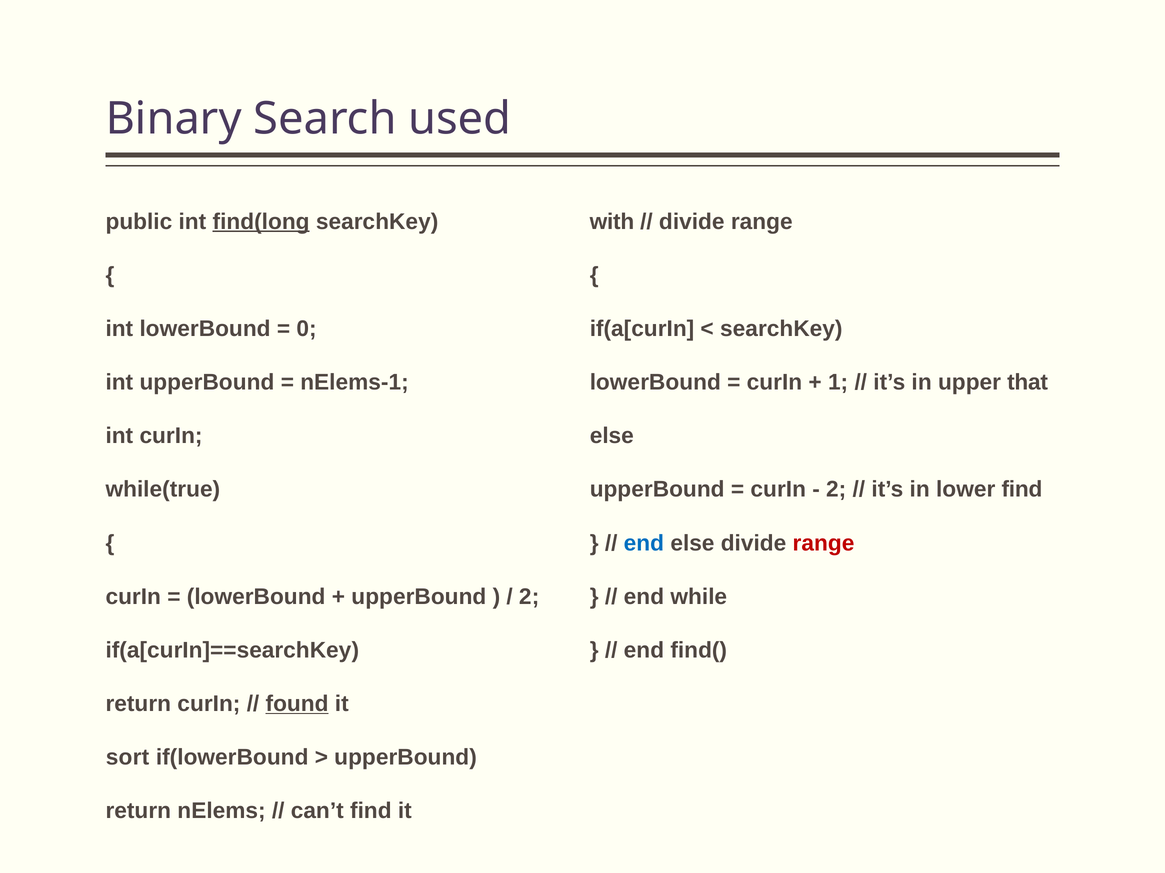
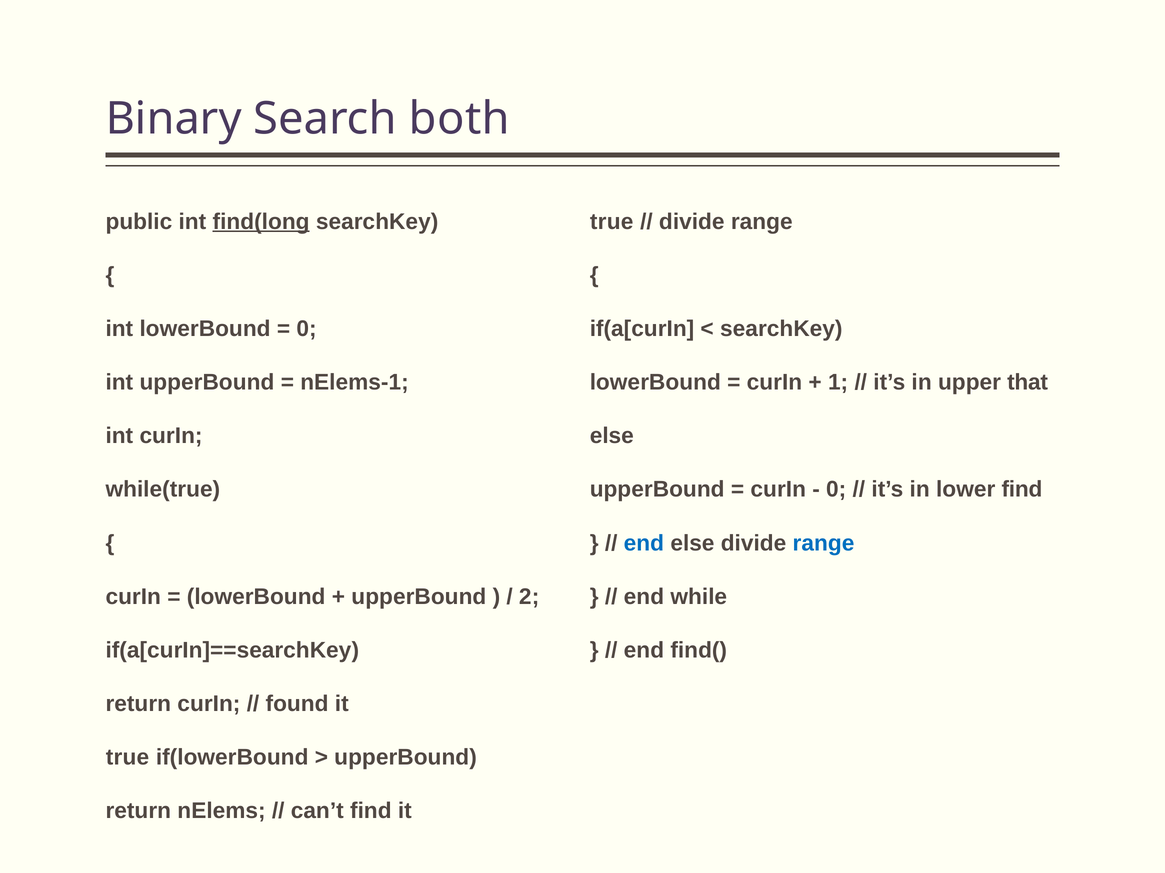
used: used -> both
with at (612, 222): with -> true
2 at (836, 490): 2 -> 0
range at (823, 544) colour: red -> blue
found underline: present -> none
sort at (127, 758): sort -> true
